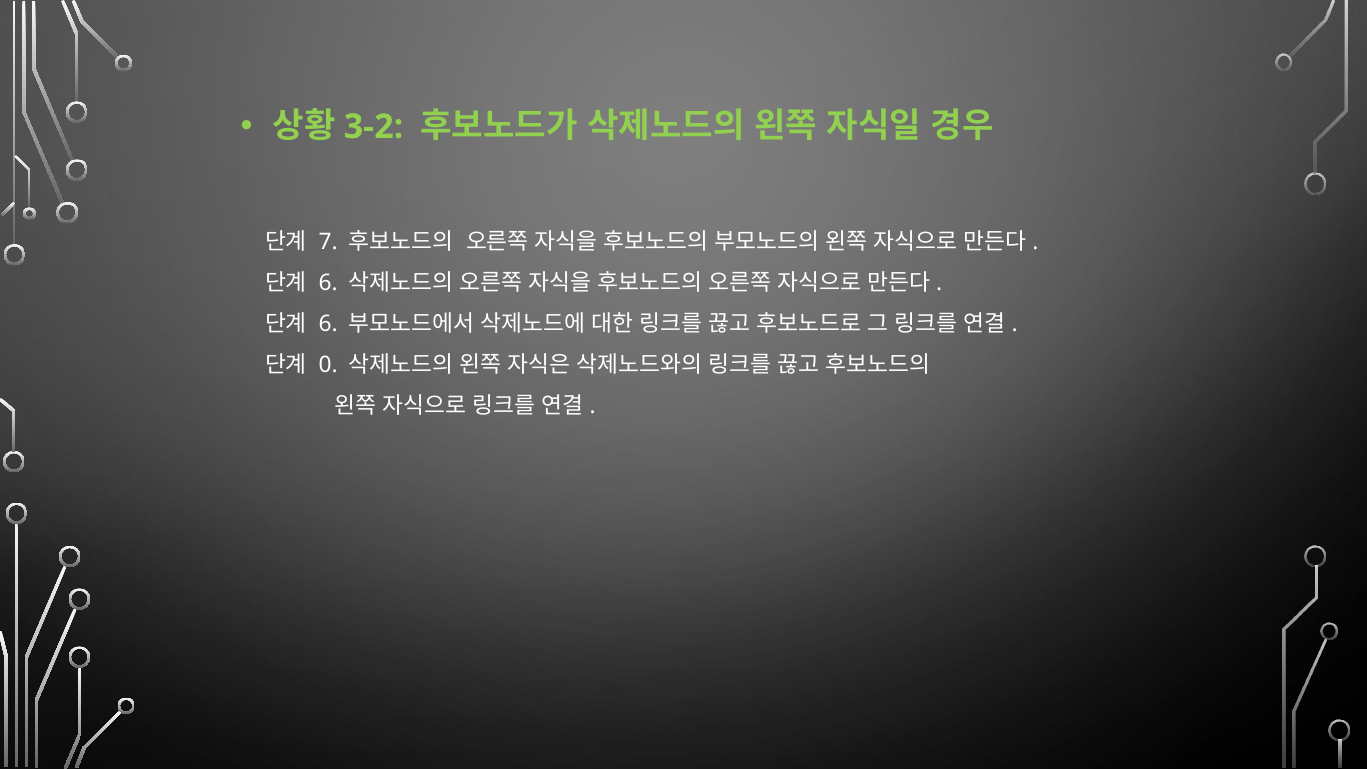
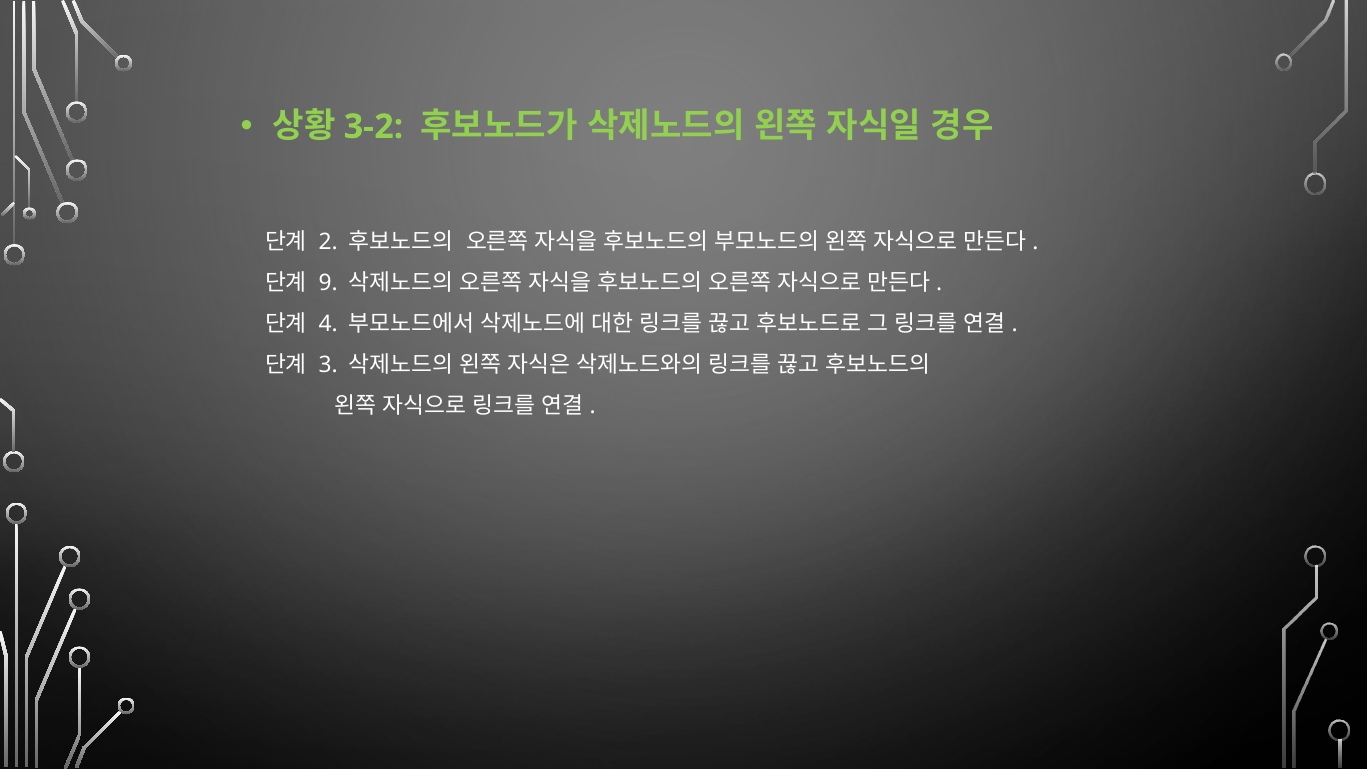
7: 7 -> 2
6 at (328, 283): 6 -> 9
6 at (328, 324): 6 -> 4
0: 0 -> 3
